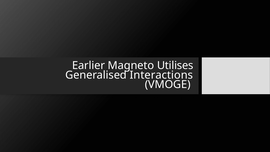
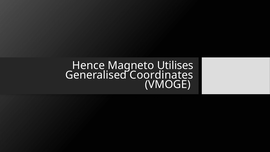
Earlier: Earlier -> Hence
Interactions: Interactions -> Coordinates
